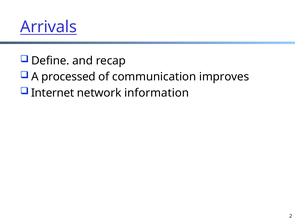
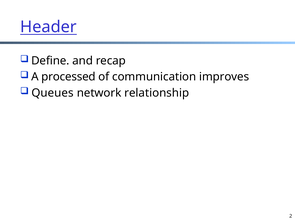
Arrivals: Arrivals -> Header
Internet: Internet -> Queues
information: information -> relationship
